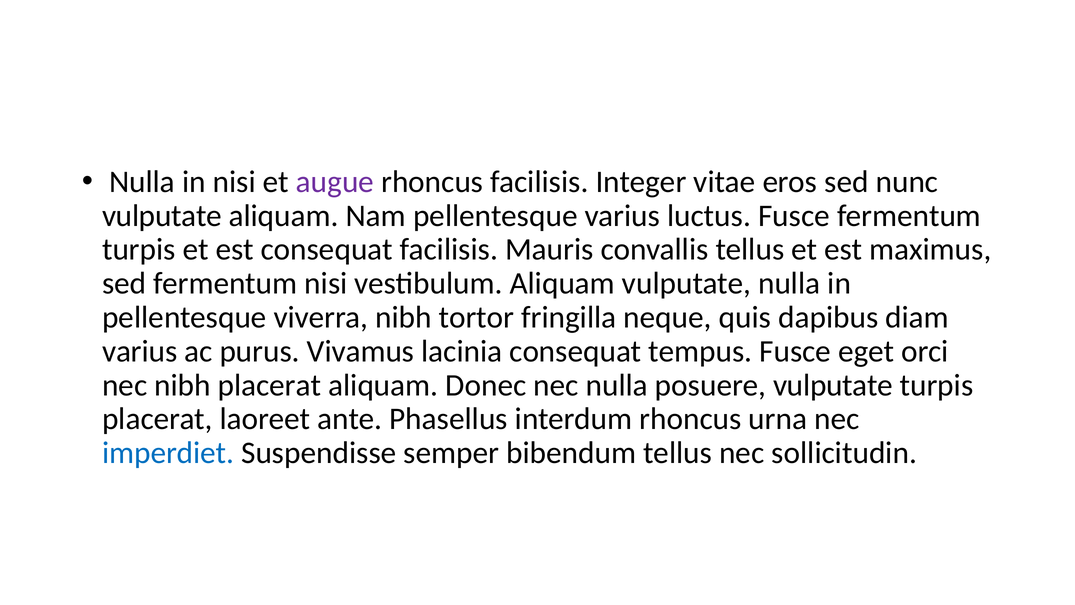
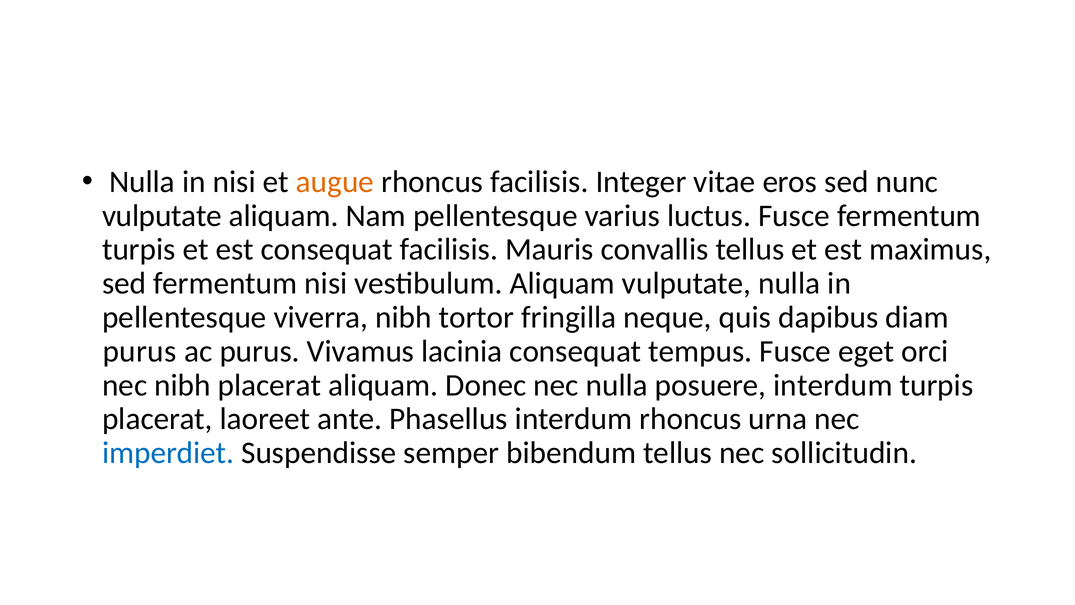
augue colour: purple -> orange
varius at (140, 351): varius -> purus
posuere vulputate: vulputate -> interdum
